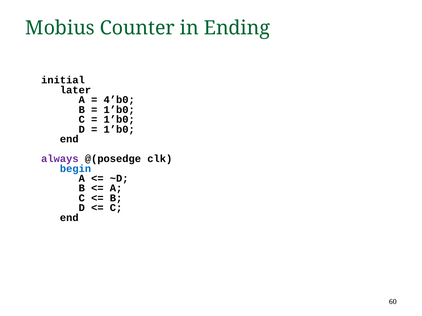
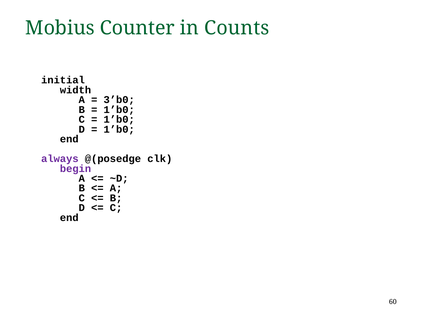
Ending: Ending -> Counts
later: later -> width
4’b0: 4’b0 -> 3’b0
begin colour: blue -> purple
